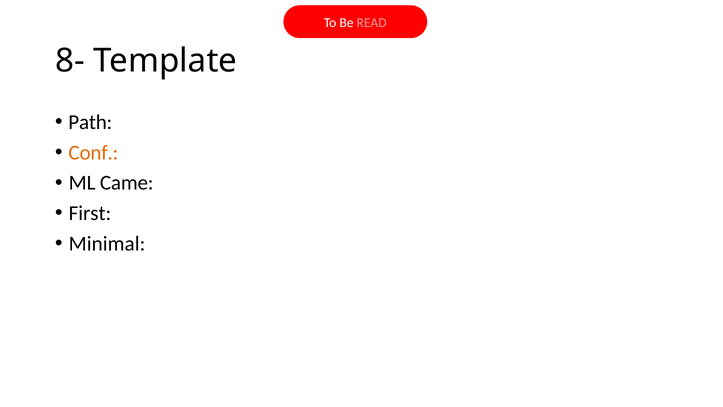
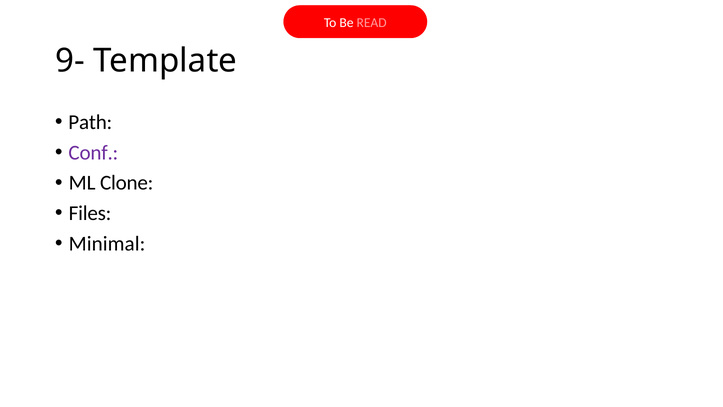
8-: 8- -> 9-
Conf colour: orange -> purple
Came: Came -> Clone
First: First -> Files
